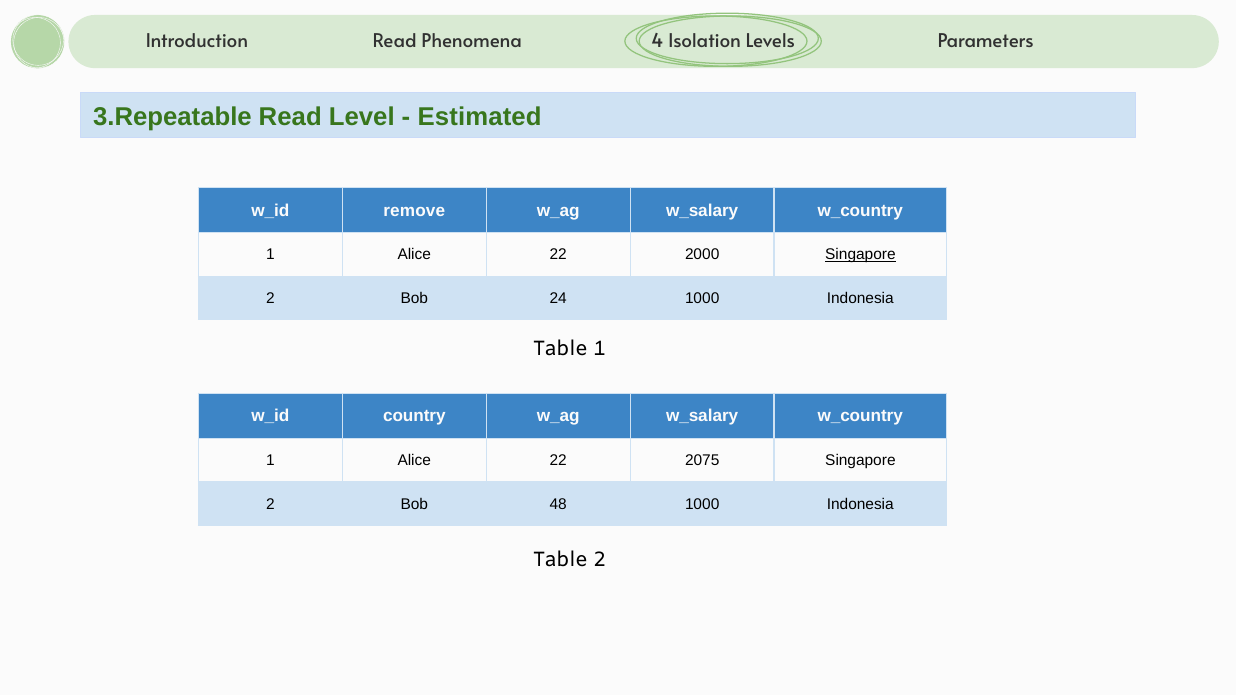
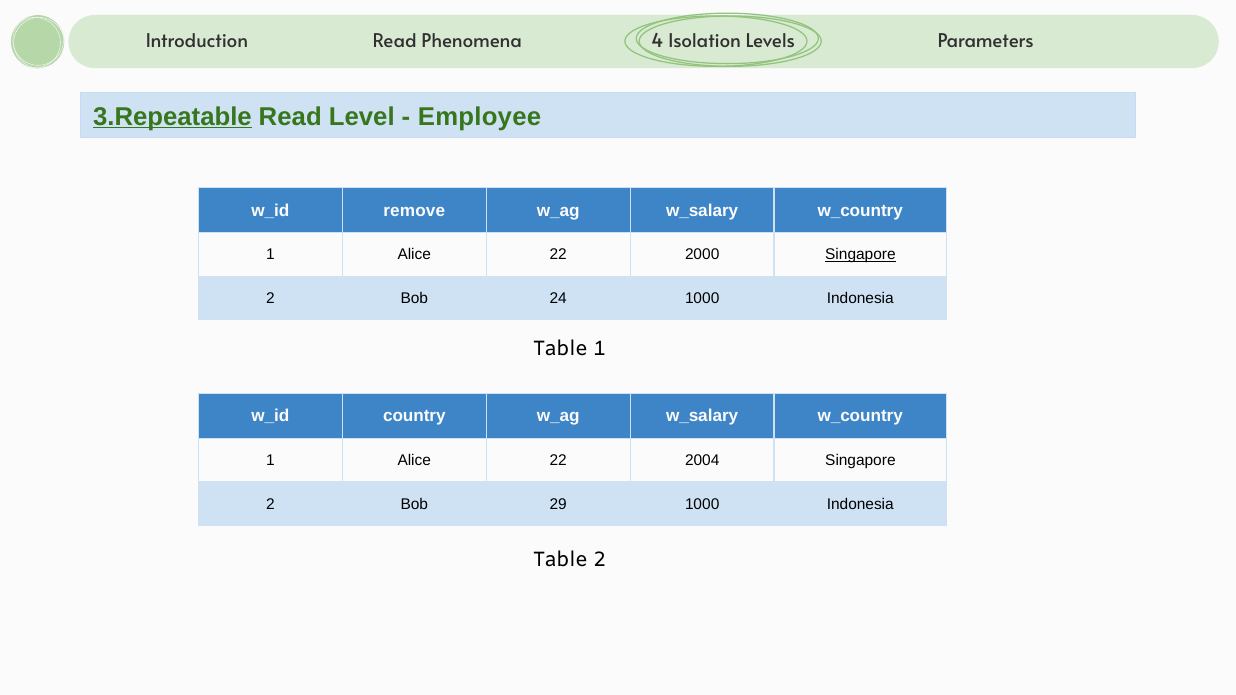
3.Repeatable underline: none -> present
Estimated: Estimated -> Employee
2075: 2075 -> 2004
48: 48 -> 29
